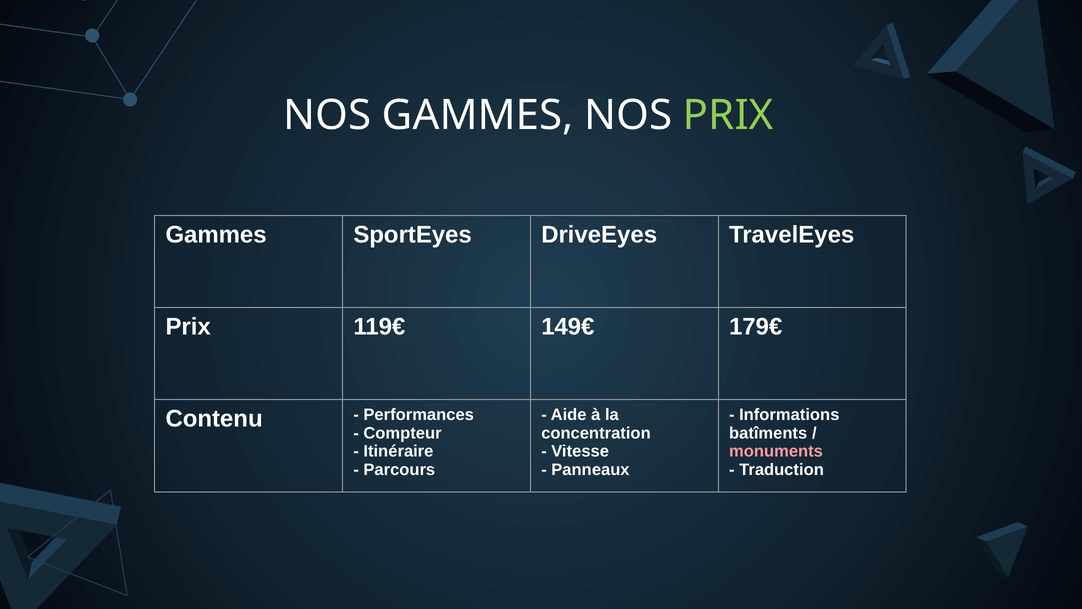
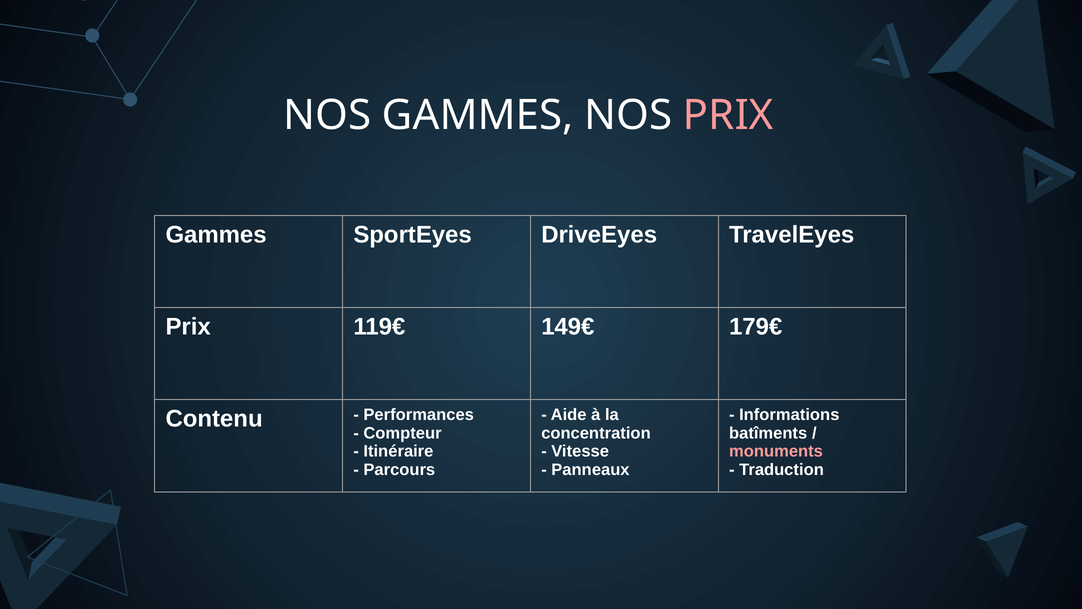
PRIX colour: light green -> pink
